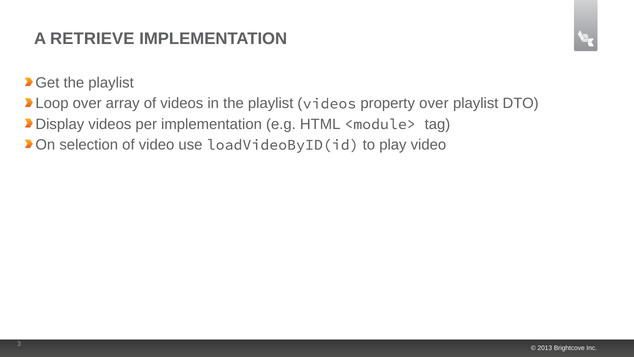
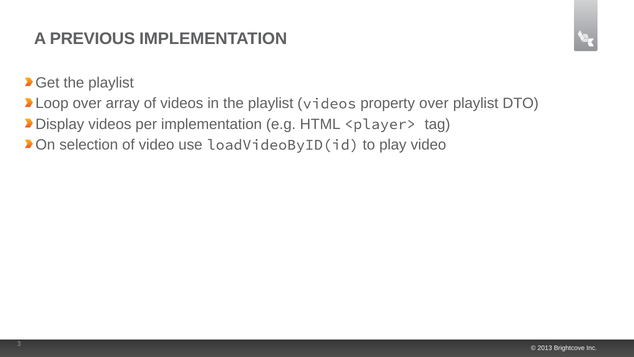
RETRIEVE: RETRIEVE -> PREVIOUS
<module>: <module> -> <player>
